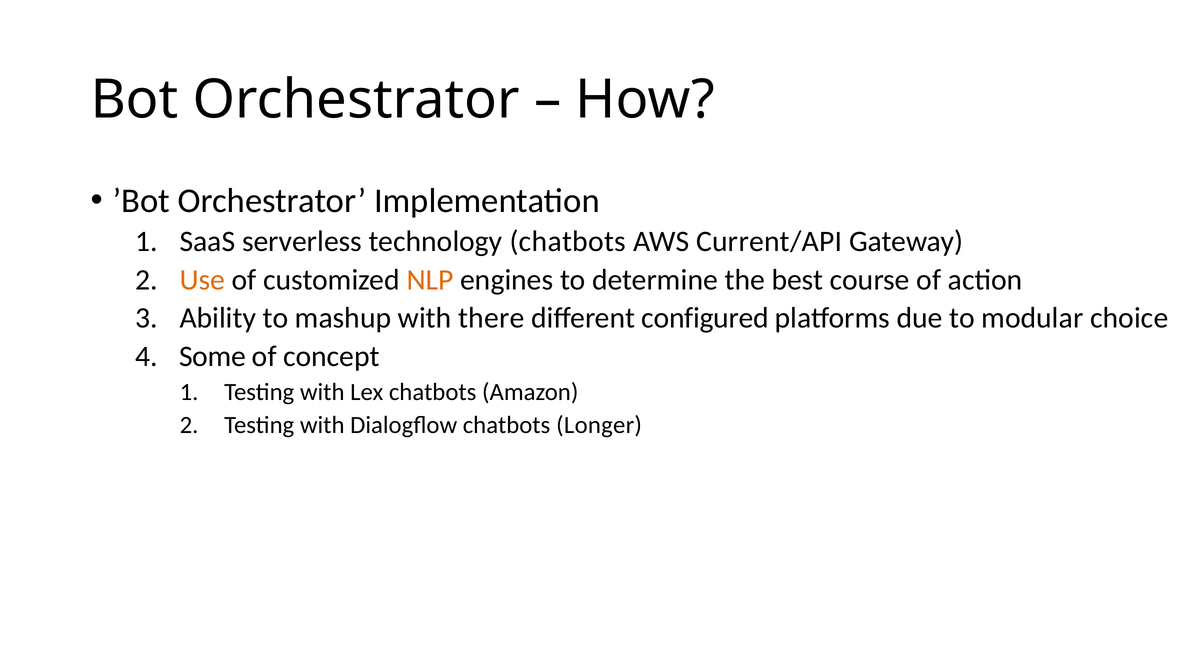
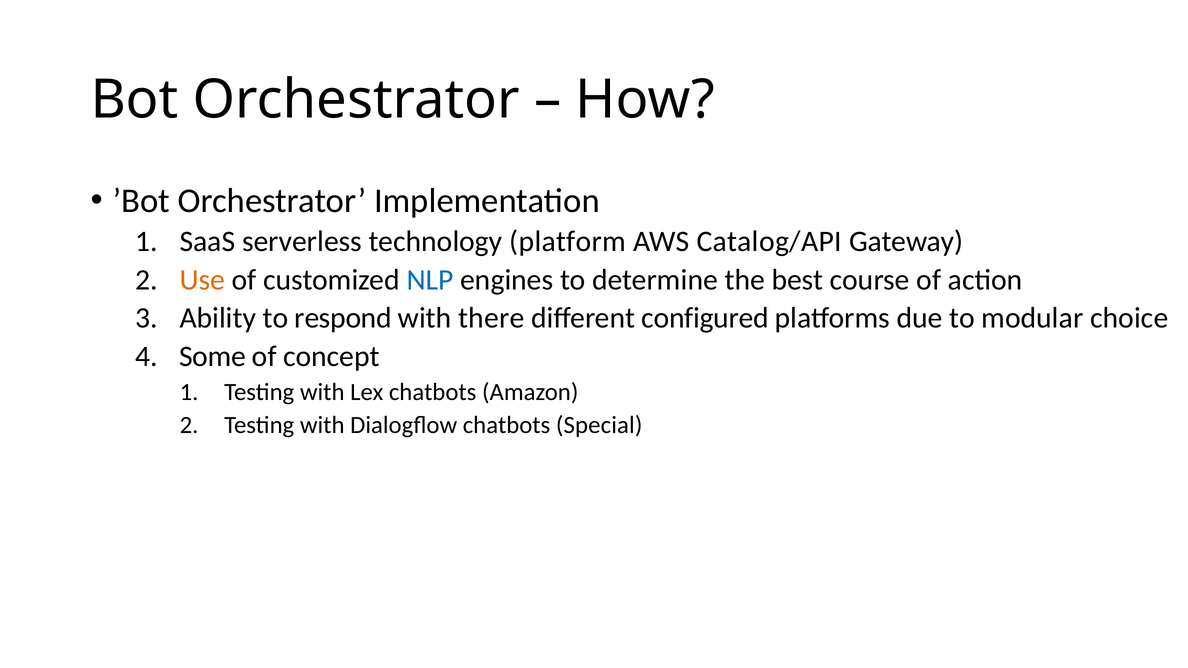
technology chatbots: chatbots -> platform
Current/API: Current/API -> Catalog/API
NLP colour: orange -> blue
mashup: mashup -> respond
Longer: Longer -> Special
